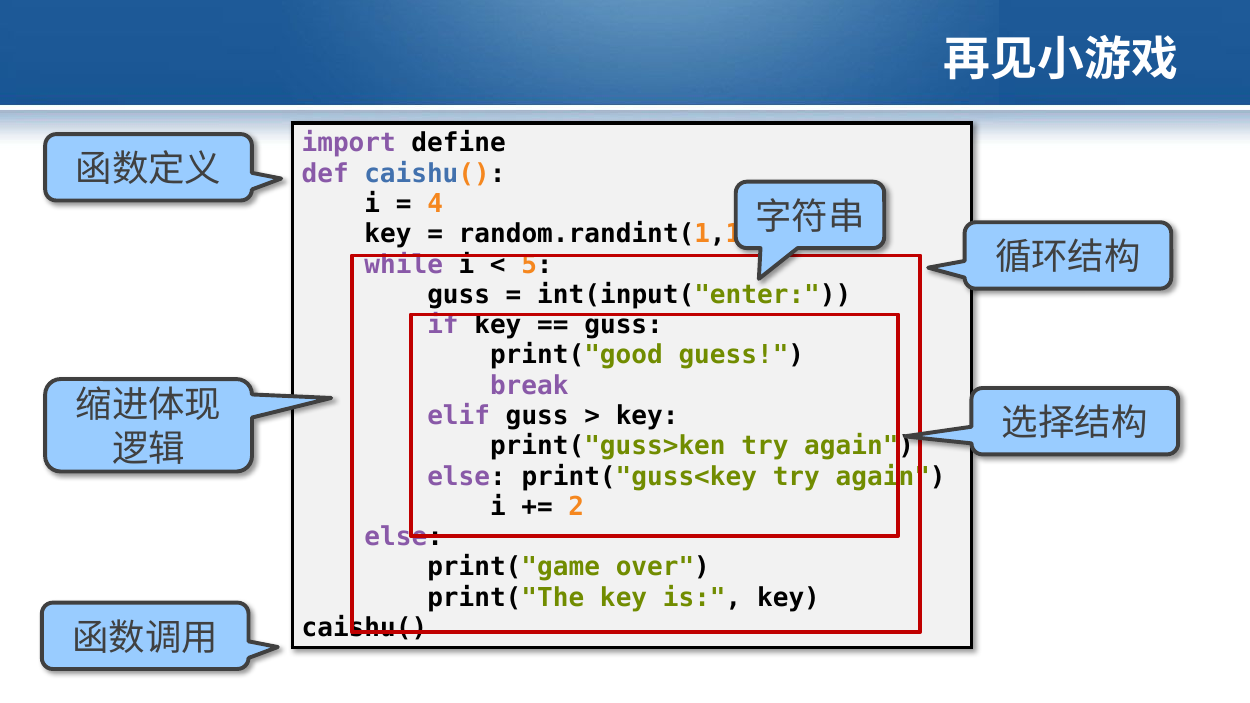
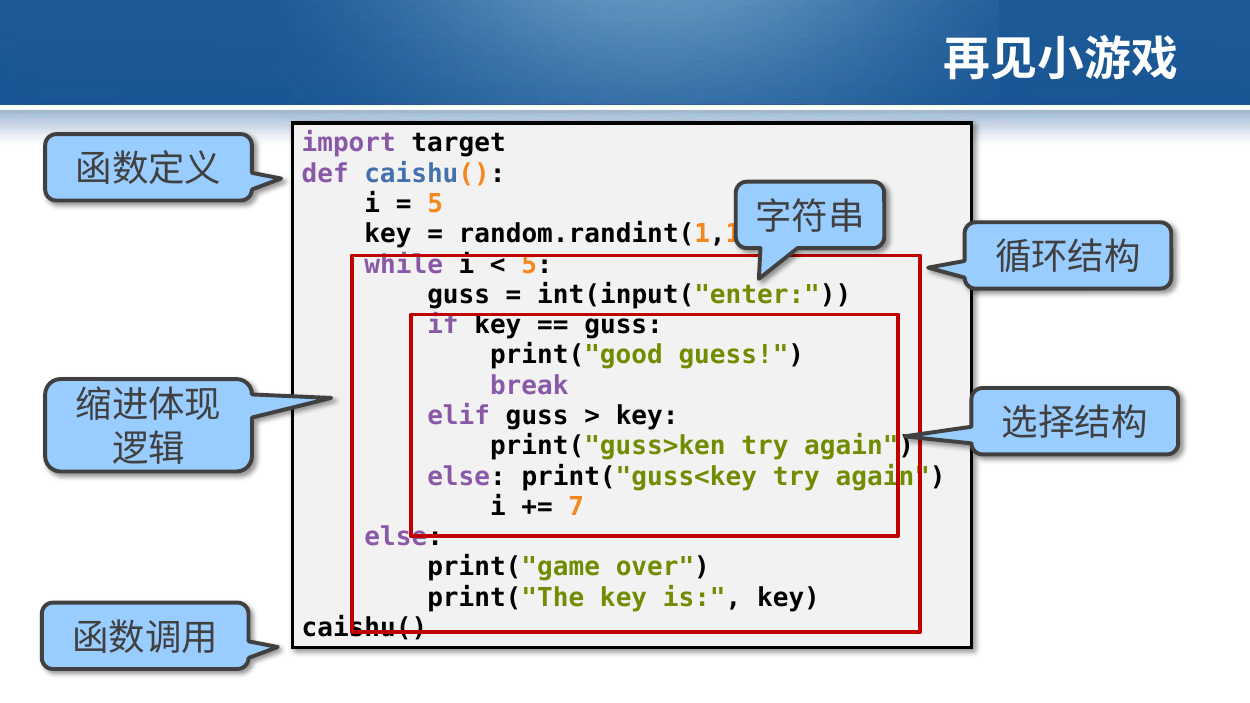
define: define -> target
4 at (435, 204): 4 -> 5
2: 2 -> 7
